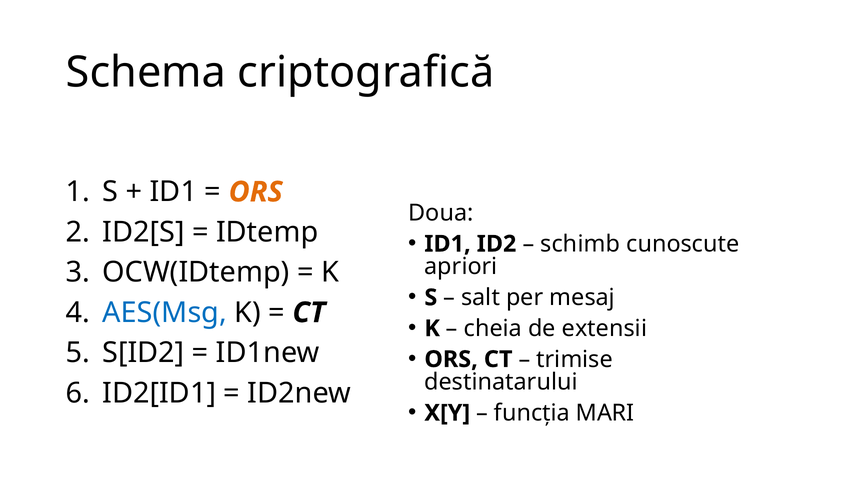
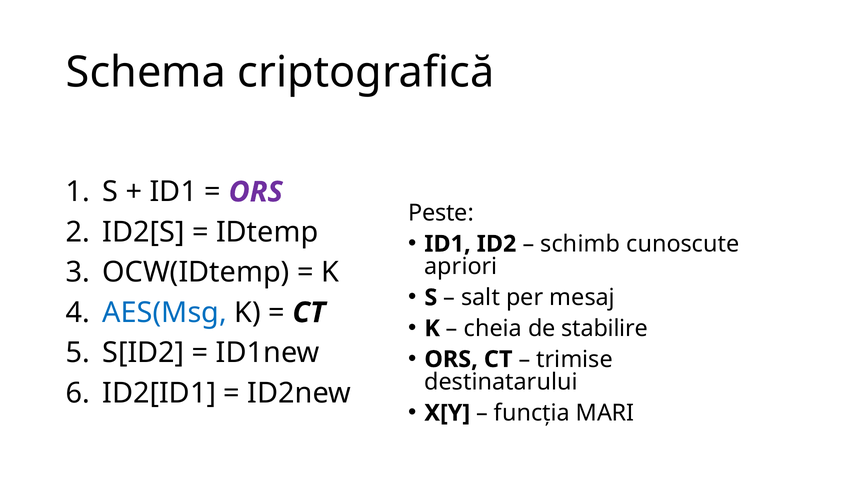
ORS at (256, 192) colour: orange -> purple
Doua: Doua -> Peste
extensii: extensii -> stabilire
